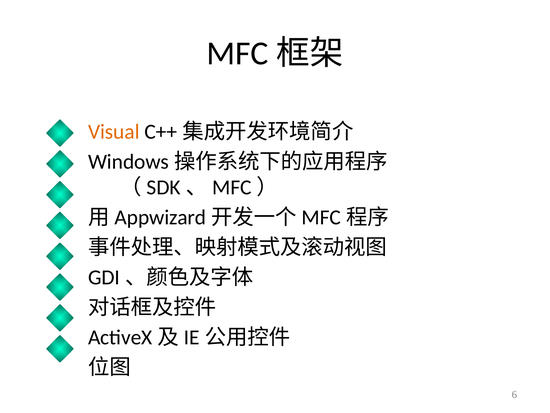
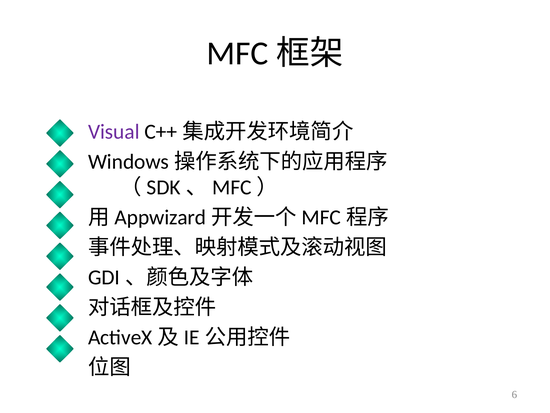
Visual colour: orange -> purple
